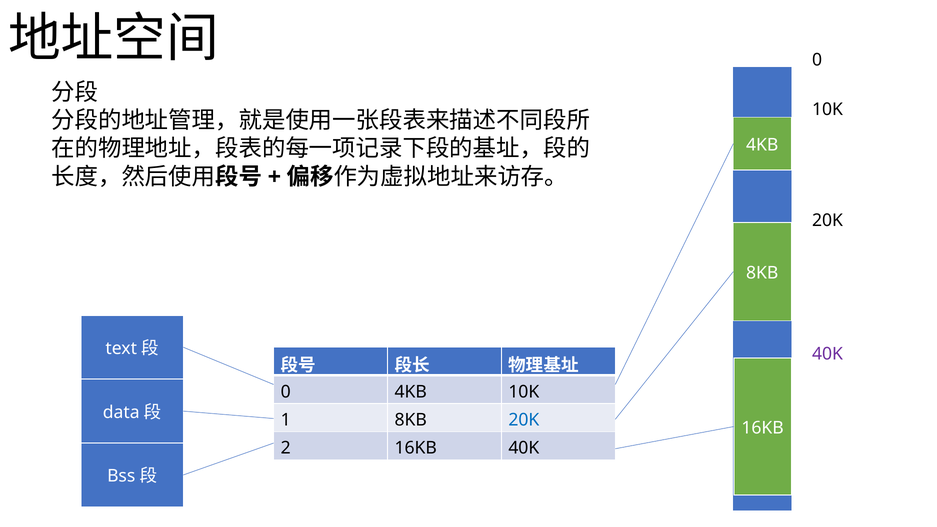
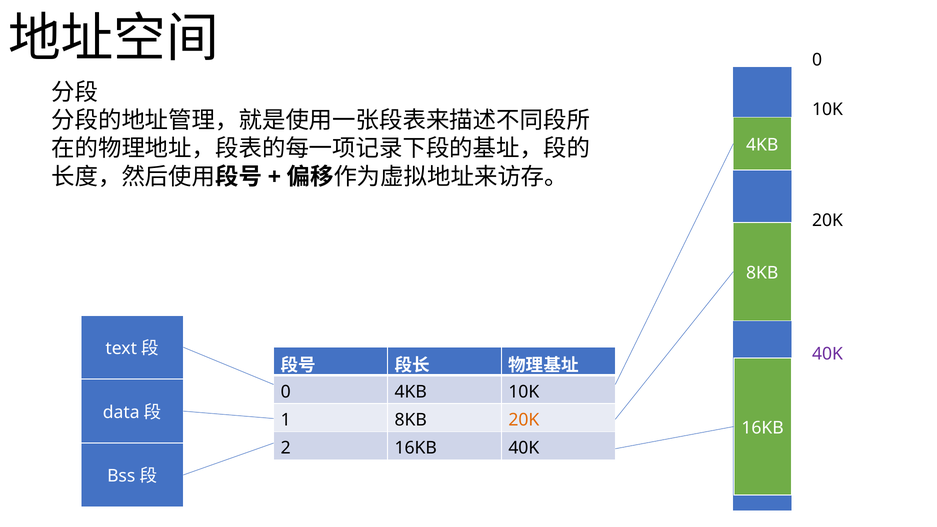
20K at (524, 420) colour: blue -> orange
